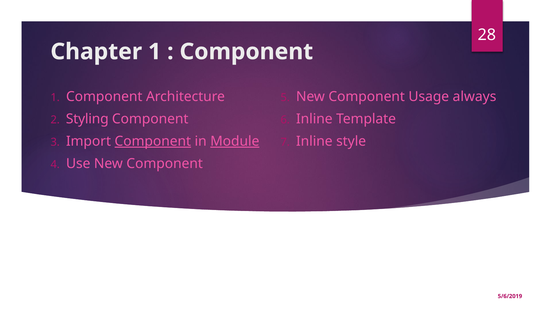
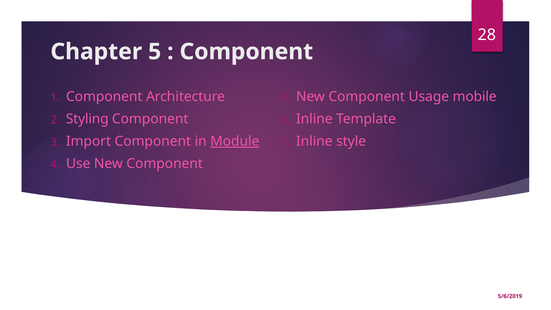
Chapter 1: 1 -> 5
always: always -> mobile
Component at (153, 141) underline: present -> none
